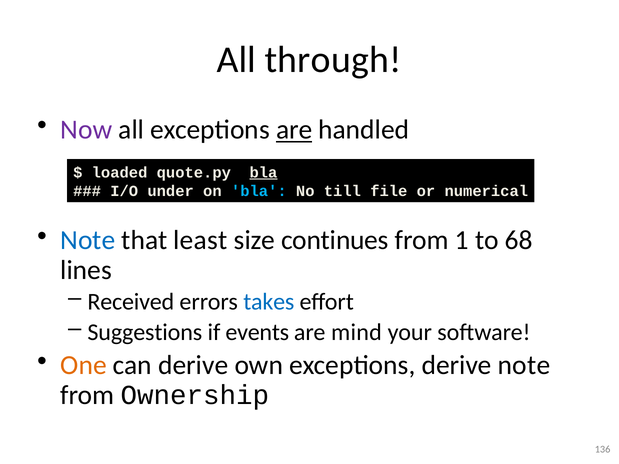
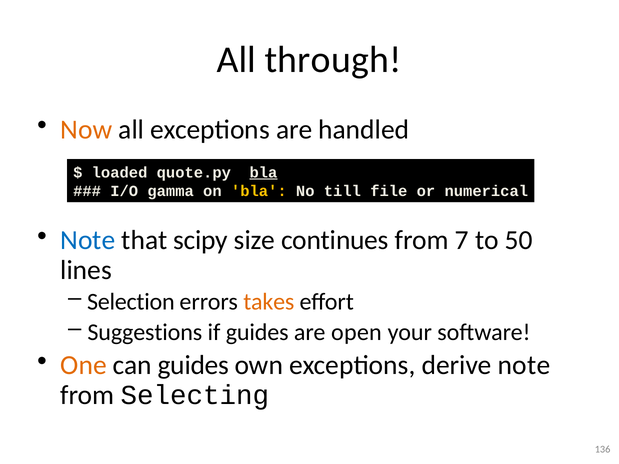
Now colour: purple -> orange
are at (294, 130) underline: present -> none
under: under -> gamma
bla at (259, 191) colour: light blue -> yellow
least: least -> scipy
1: 1 -> 7
68: 68 -> 50
Received: Received -> Selection
takes colour: blue -> orange
if events: events -> guides
mind: mind -> open
can derive: derive -> guides
Ownership: Ownership -> Selecting
